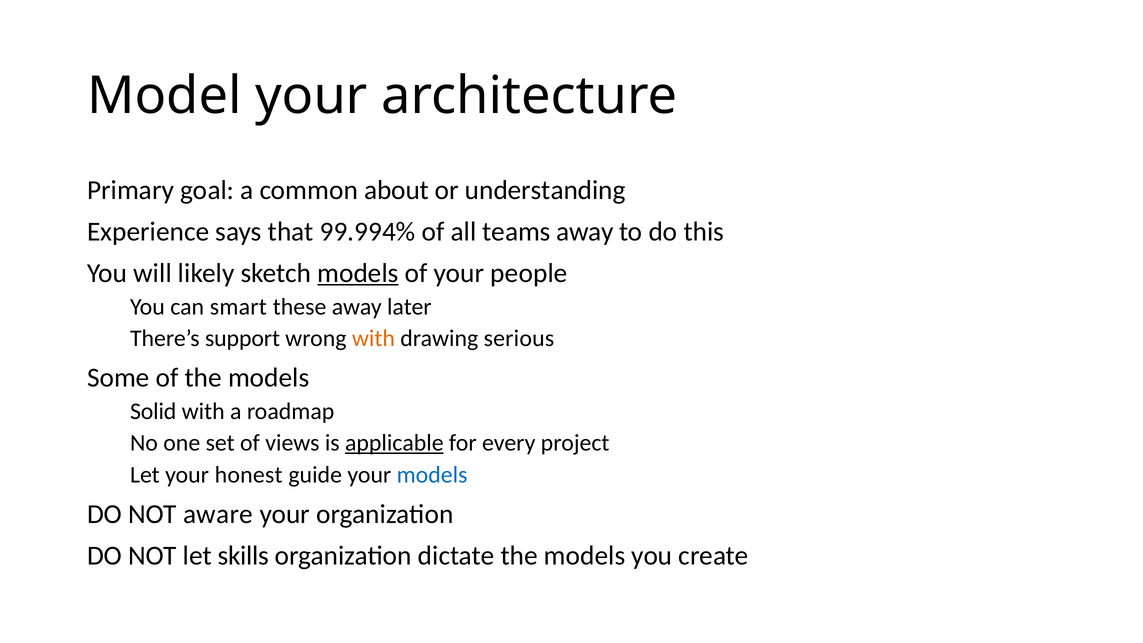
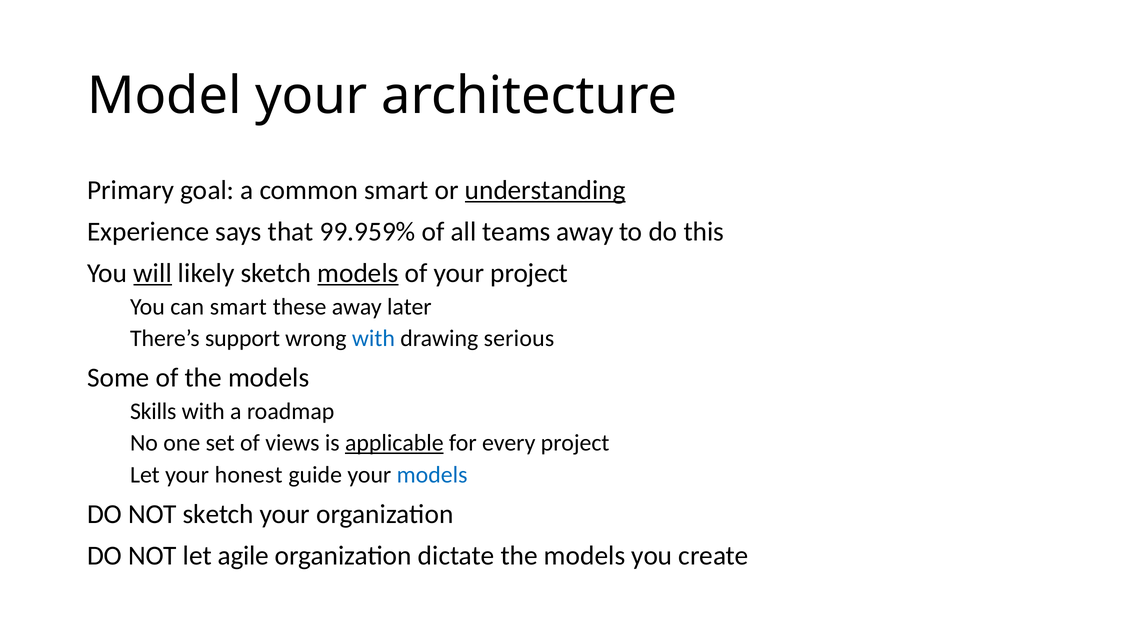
common about: about -> smart
understanding underline: none -> present
99.994%: 99.994% -> 99.959%
will underline: none -> present
your people: people -> project
with at (373, 338) colour: orange -> blue
Solid: Solid -> Skills
NOT aware: aware -> sketch
skills: skills -> agile
